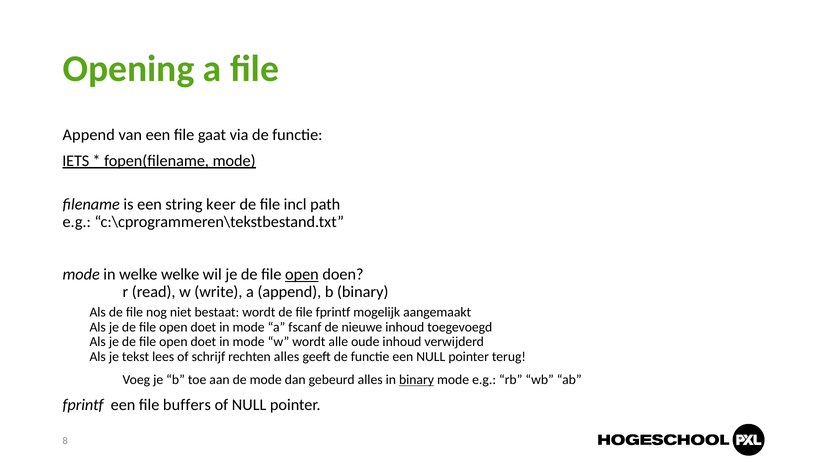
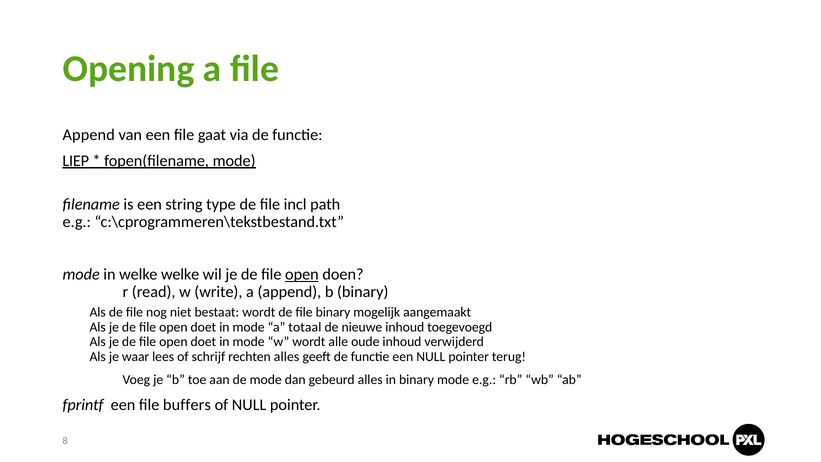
IETS: IETS -> LIEP
keer: keer -> type
file fprintf: fprintf -> binary
fscanf: fscanf -> totaal
tekst: tekst -> waar
binary at (416, 380) underline: present -> none
